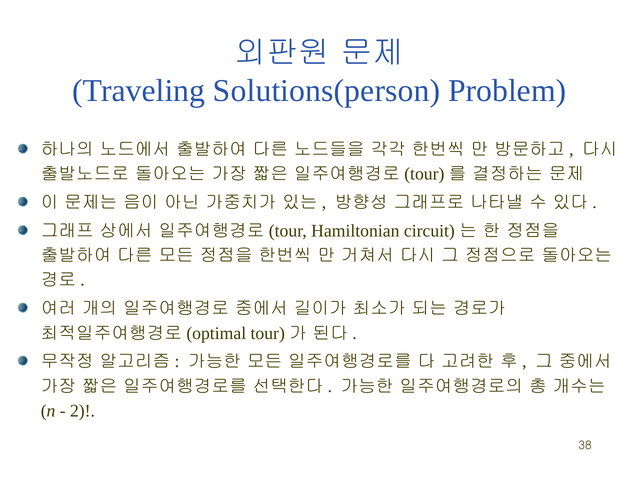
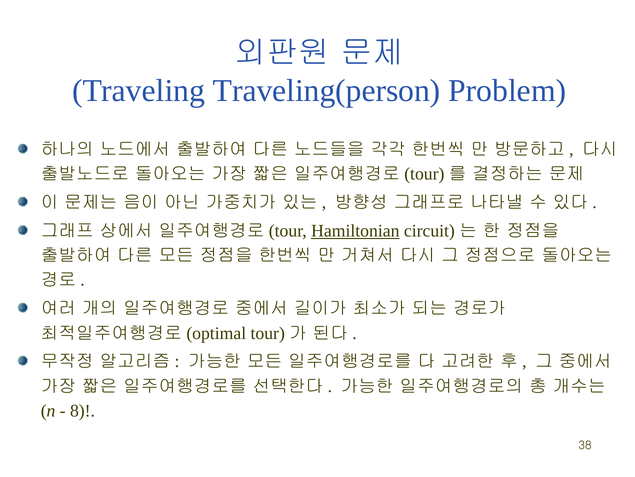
Solutions(person: Solutions(person -> Traveling(person
Hamiltonian underline: none -> present
2: 2 -> 8
